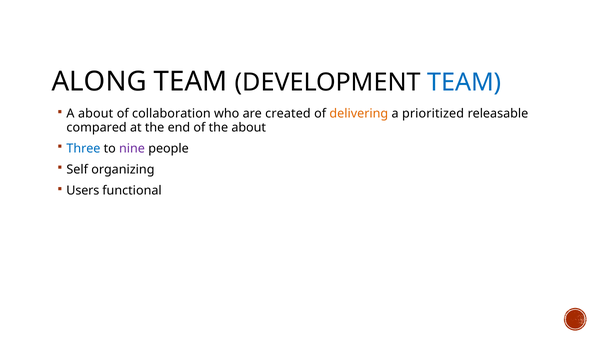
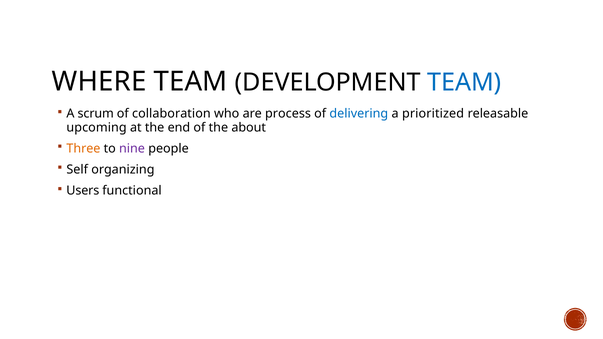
ALONG: ALONG -> WHERE
A about: about -> scrum
created: created -> process
delivering colour: orange -> blue
compared: compared -> upcoming
Three colour: blue -> orange
